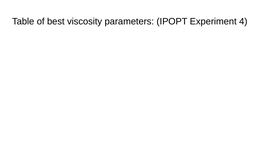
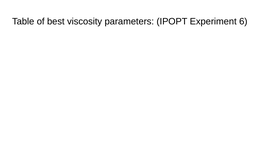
4: 4 -> 6
